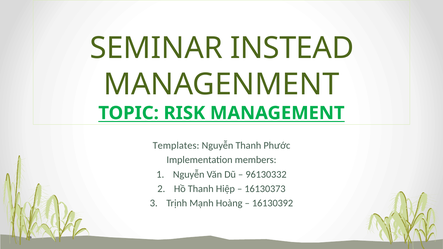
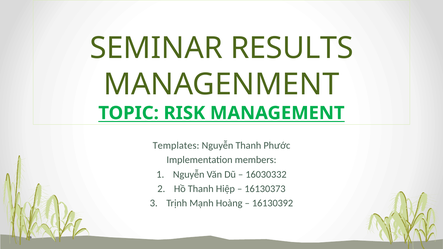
INSTEAD: INSTEAD -> RESULTS
96130332: 96130332 -> 16030332
